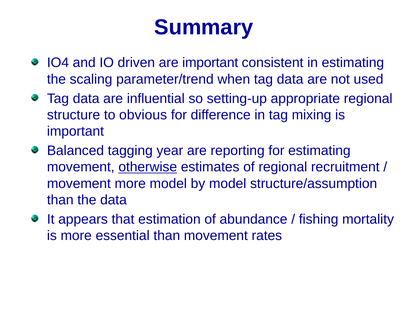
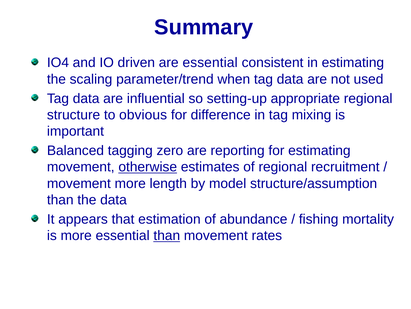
are important: important -> essential
year: year -> zero
more model: model -> length
than at (167, 235) underline: none -> present
